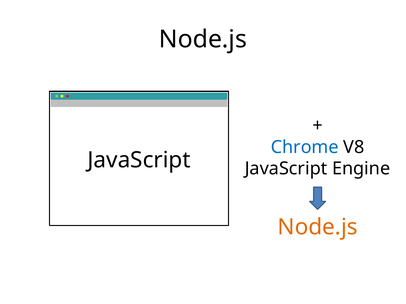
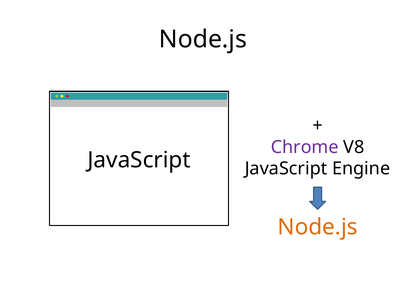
Chrome colour: blue -> purple
